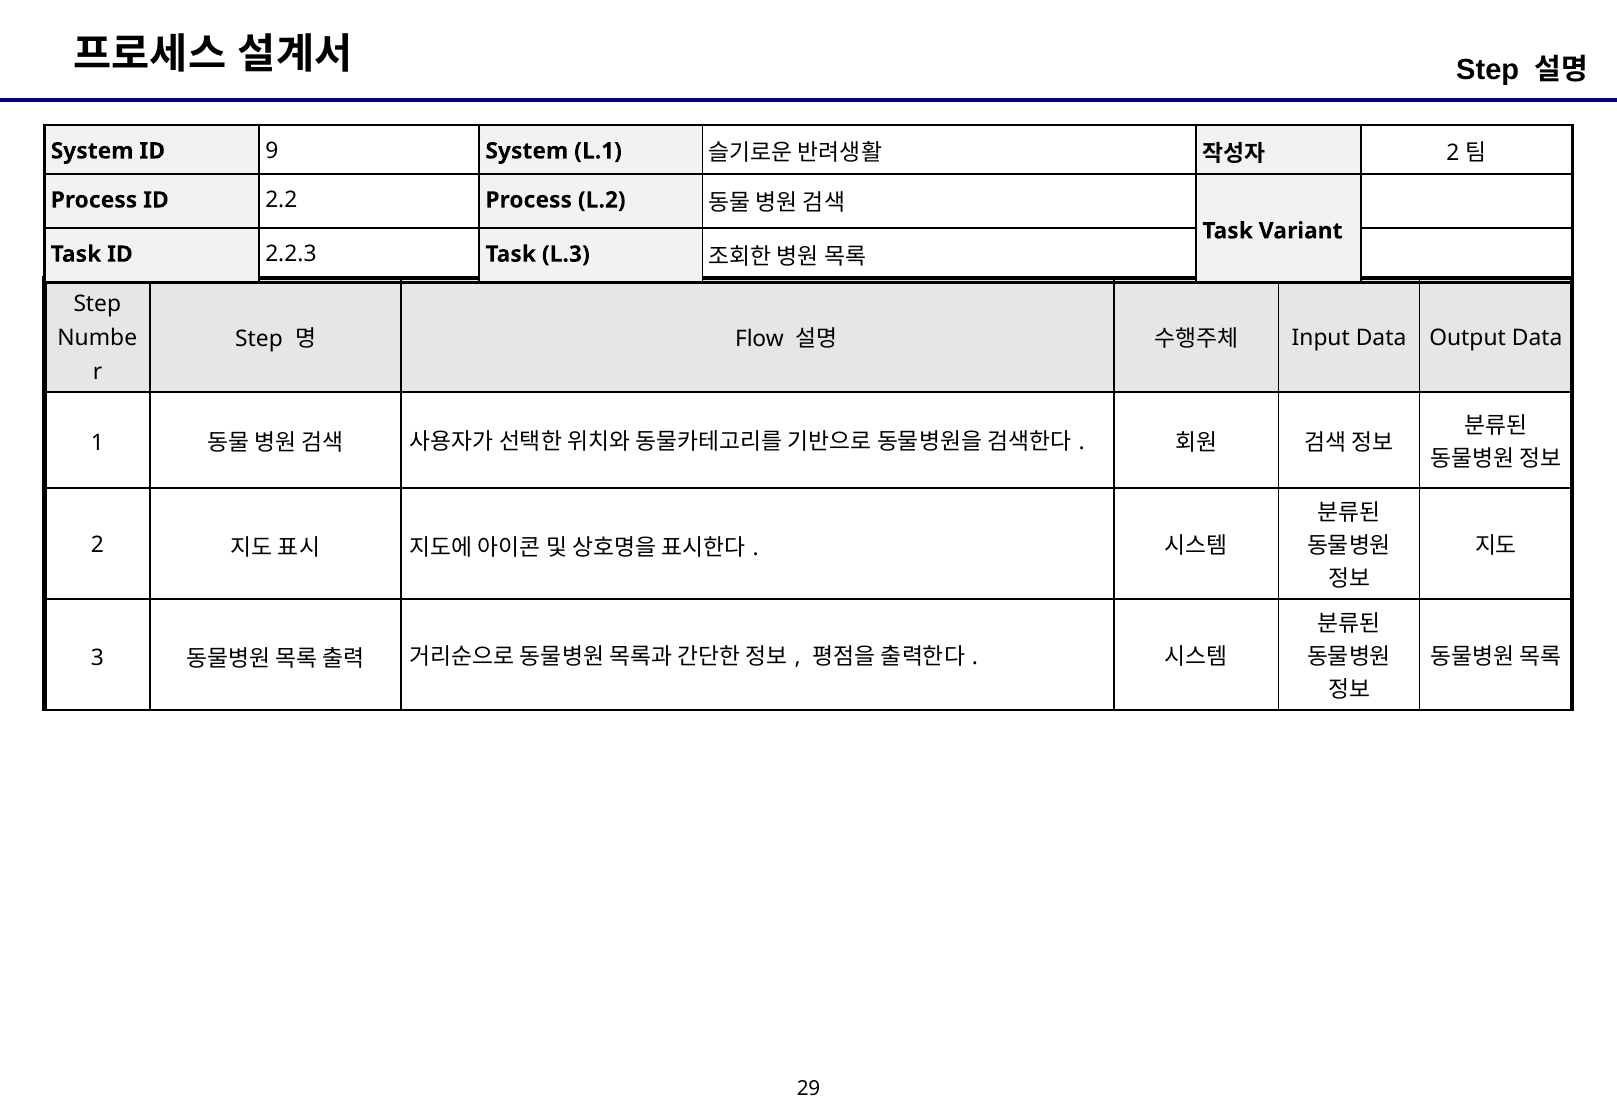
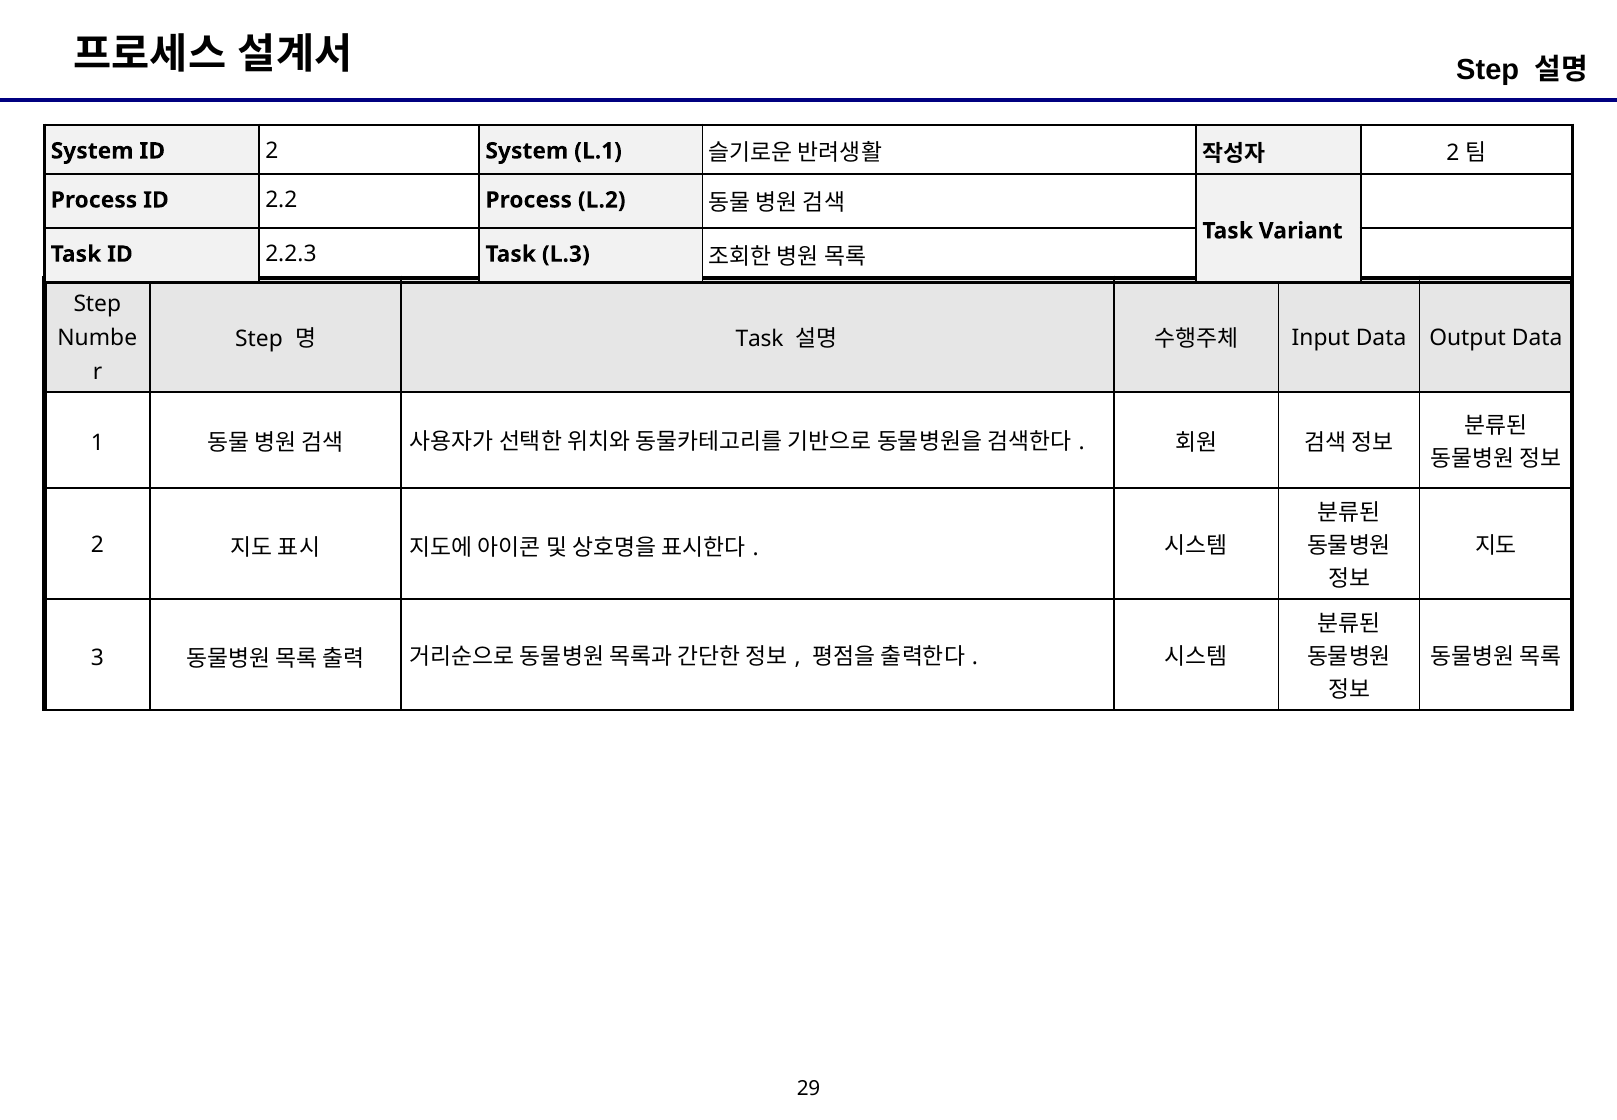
ID 9: 9 -> 2
Flow at (760, 339): Flow -> Task
